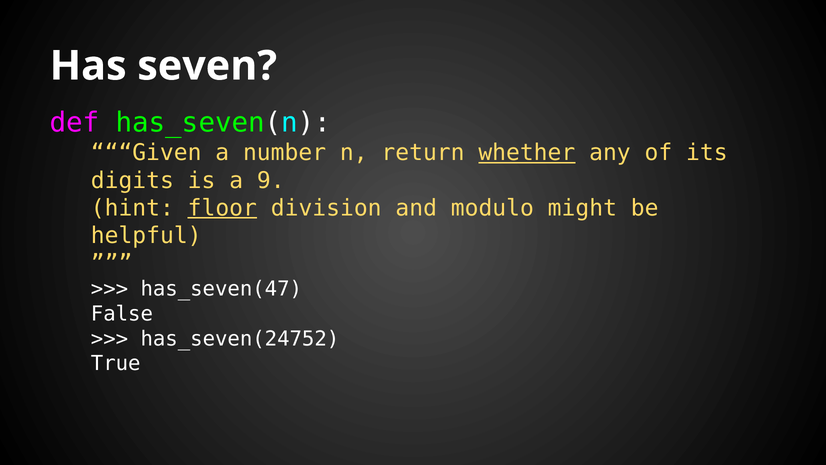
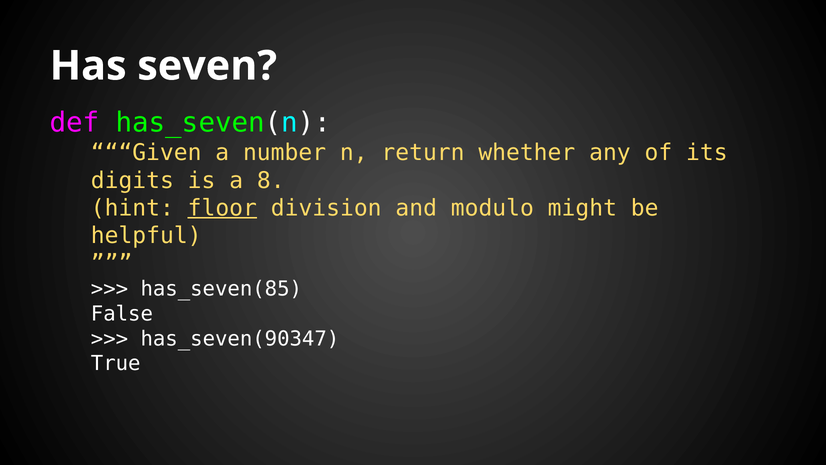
whether underline: present -> none
9: 9 -> 8
has_seven(47: has_seven(47 -> has_seven(85
has_seven(24752: has_seven(24752 -> has_seven(90347
